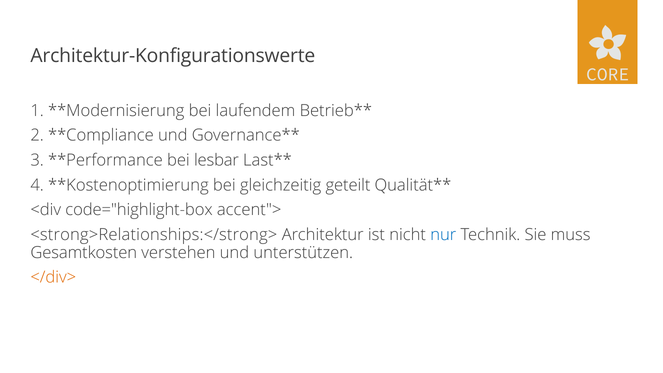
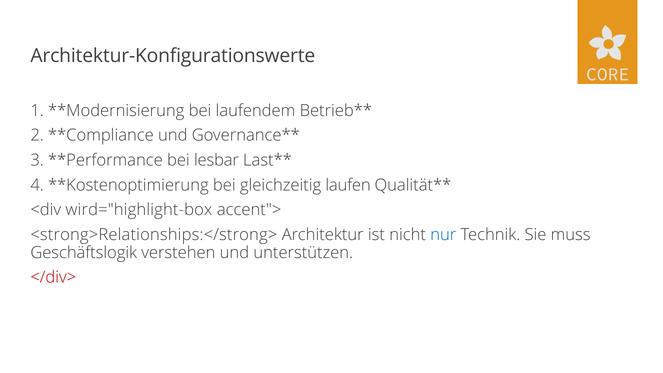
geteilt: geteilt -> laufen
code="highlight-box: code="highlight-box -> wird="highlight-box
Gesamtkosten: Gesamtkosten -> Geschäftslogik
</div> colour: orange -> red
